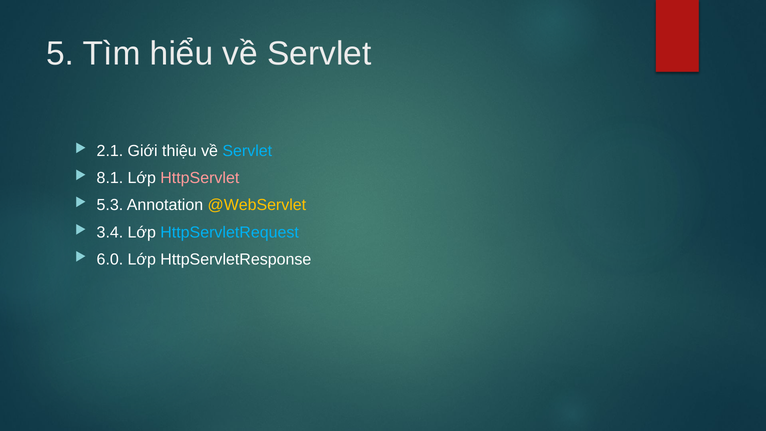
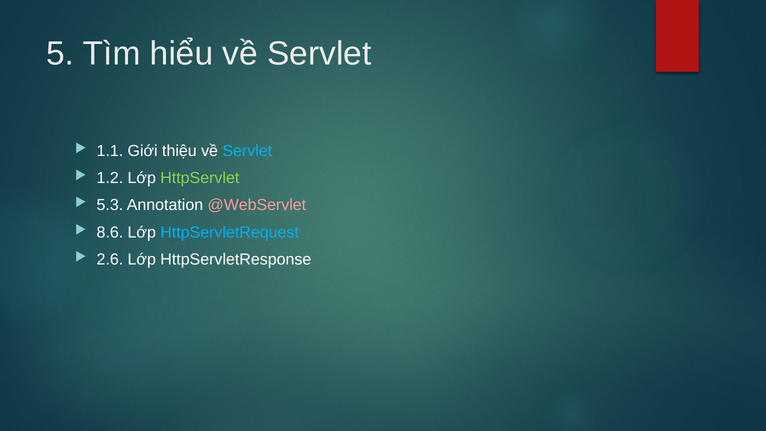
2.1: 2.1 -> 1.1
8.1: 8.1 -> 1.2
HttpServlet colour: pink -> light green
@WebServlet colour: yellow -> pink
3.4: 3.4 -> 8.6
6.0: 6.0 -> 2.6
